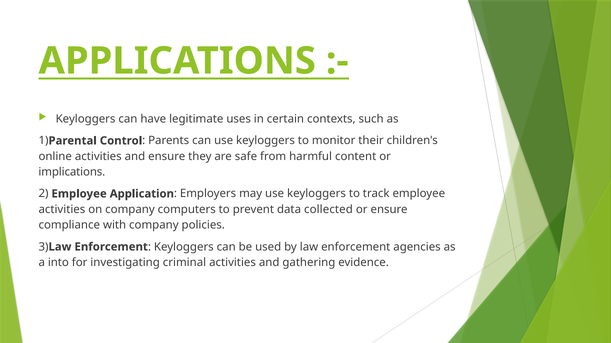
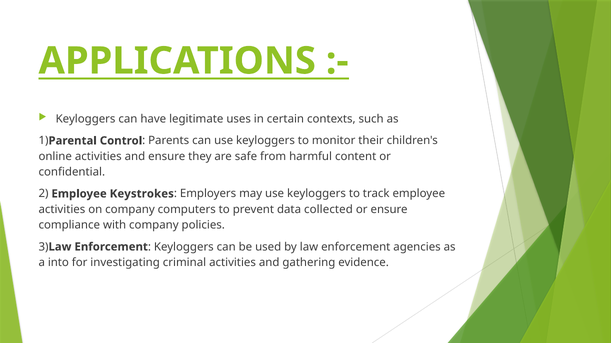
implications: implications -> confidential
Application: Application -> Keystrokes
